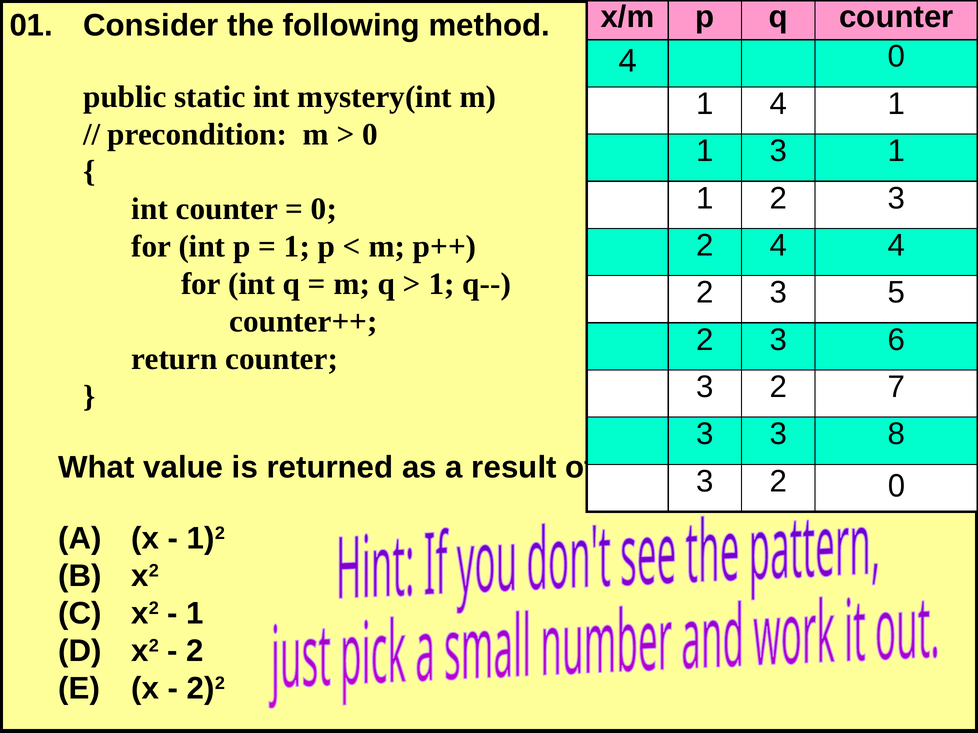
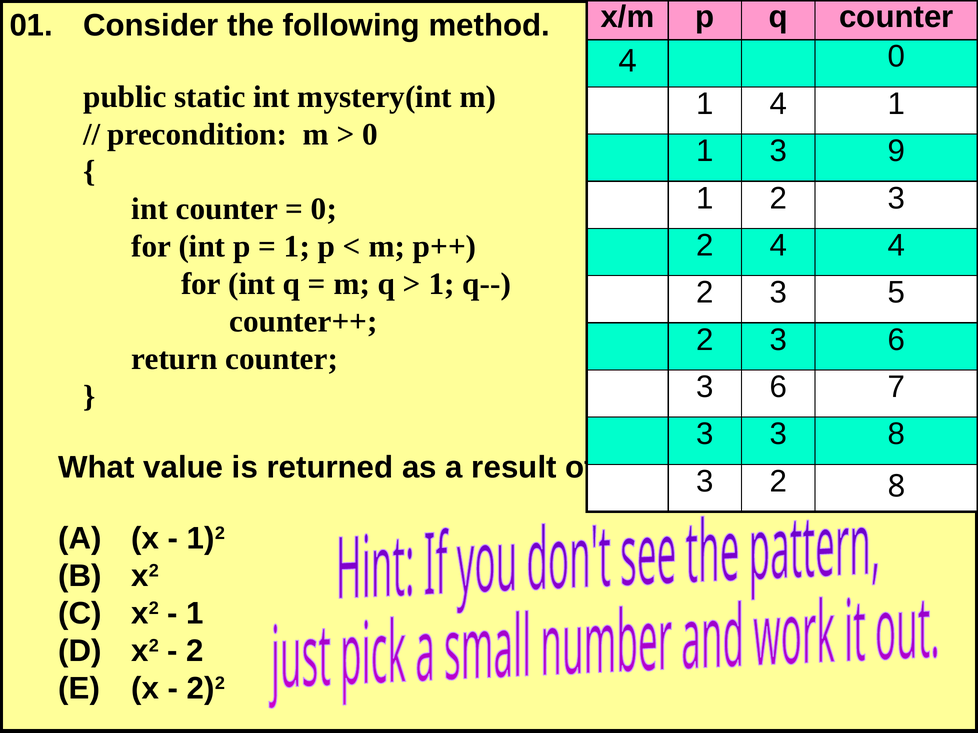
3 1: 1 -> 9
2 at (778, 387): 2 -> 6
0 at (897, 487): 0 -> 8
